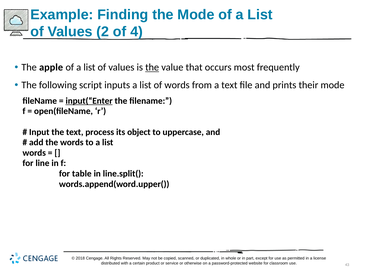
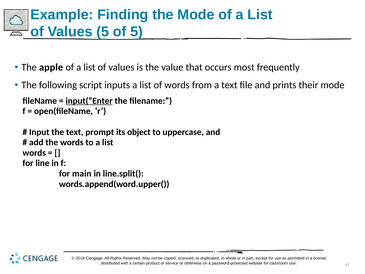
Values 2: 2 -> 5
of 4: 4 -> 5
the at (152, 67) underline: present -> none
process: process -> prompt
table: table -> main
